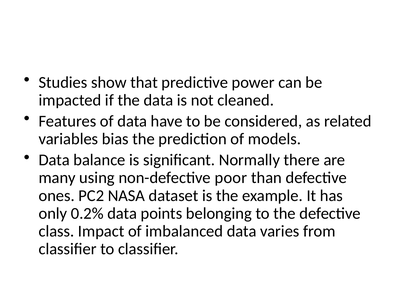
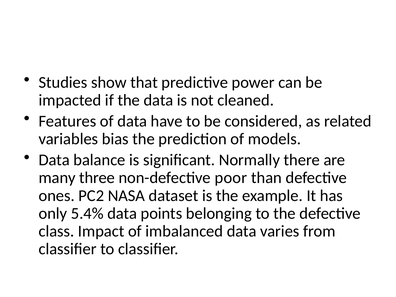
using: using -> three
0.2%: 0.2% -> 5.4%
